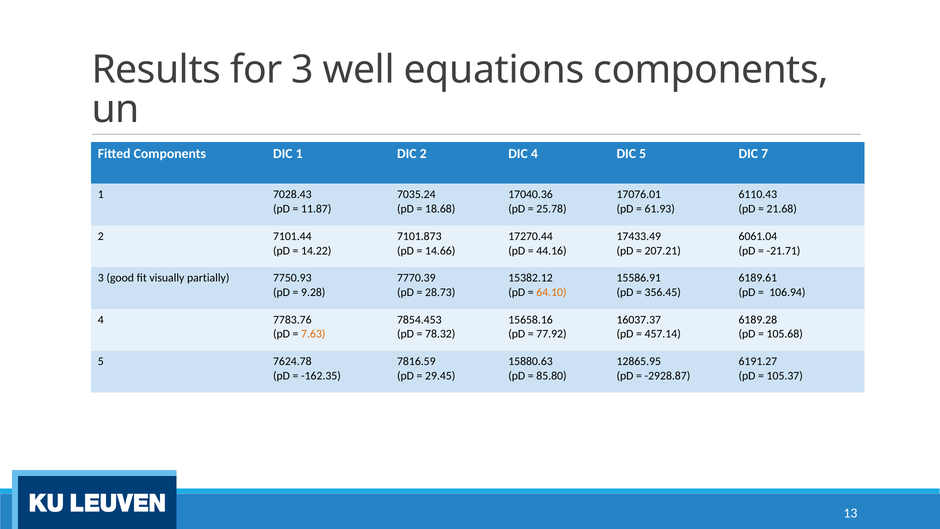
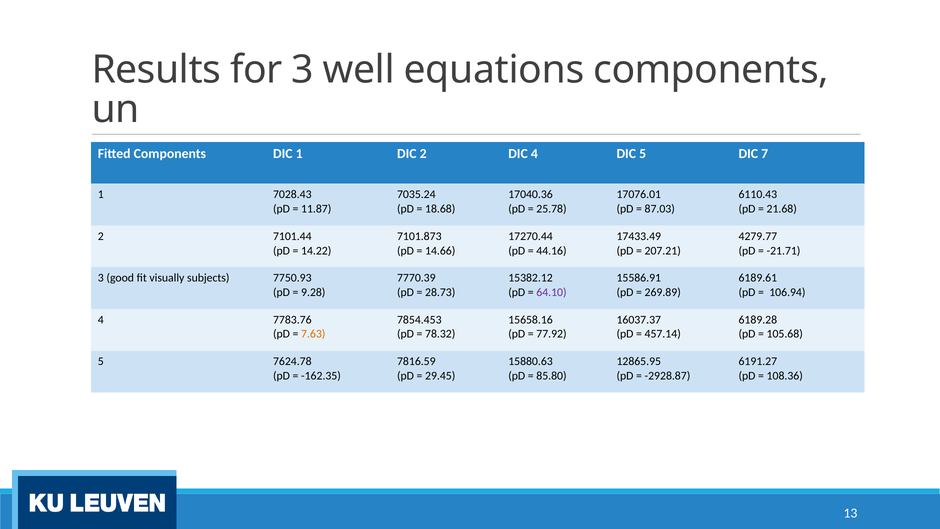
61.93: 61.93 -> 87.03
6061.04: 6061.04 -> 4279.77
partially: partially -> subjects
64.10 colour: orange -> purple
356.45: 356.45 -> 269.89
105.37: 105.37 -> 108.36
